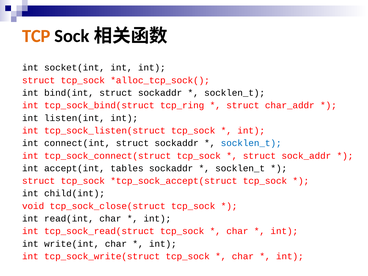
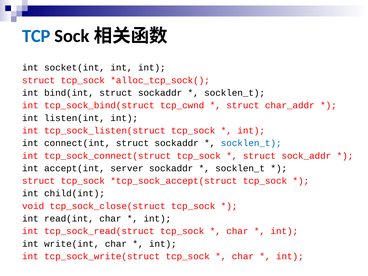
TCP colour: orange -> blue
tcp_ring: tcp_ring -> tcp_cwnd
tables: tables -> server
